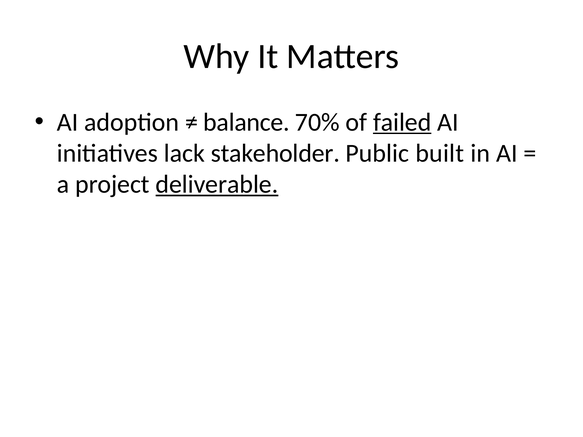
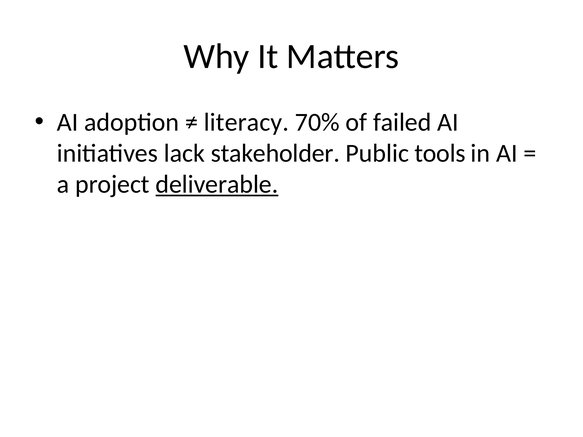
balance: balance -> literacy
failed underline: present -> none
built: built -> tools
